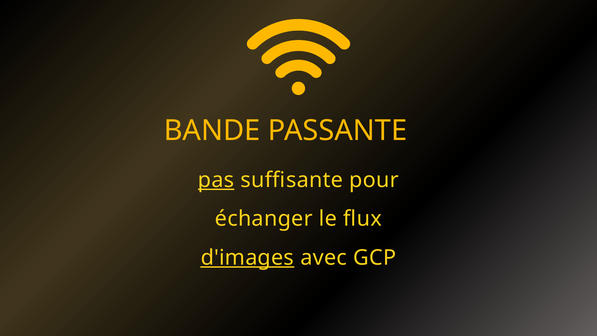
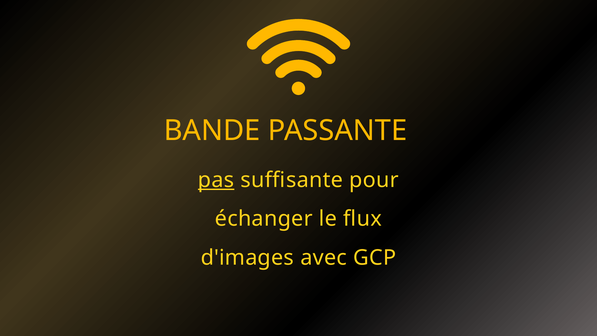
d'images underline: present -> none
